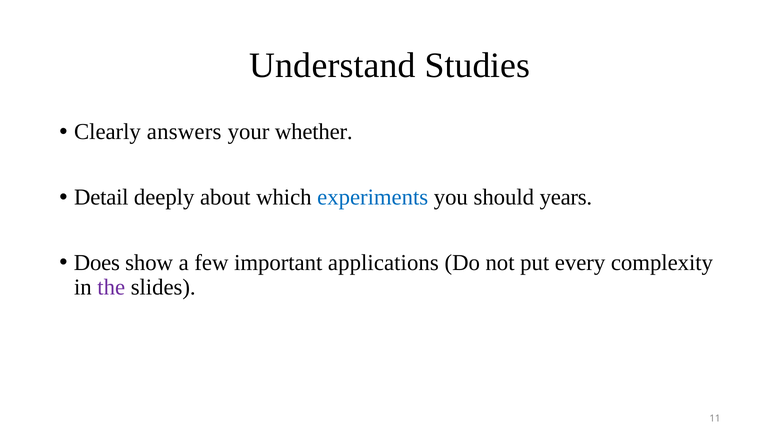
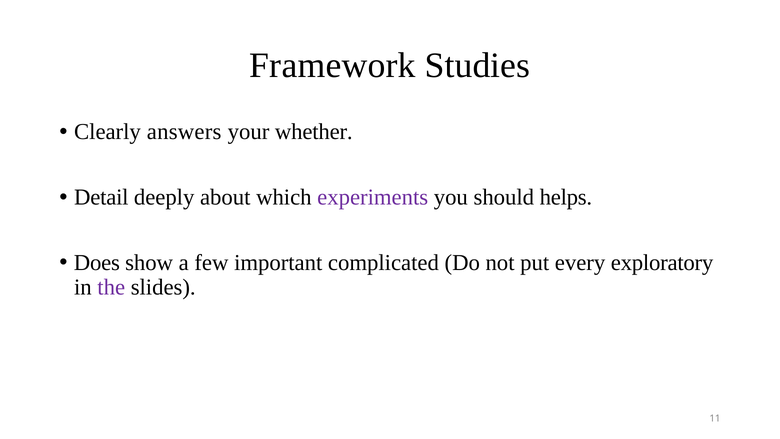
Understand: Understand -> Framework
experiments colour: blue -> purple
years: years -> helps
applications: applications -> complicated
complexity: complexity -> exploratory
